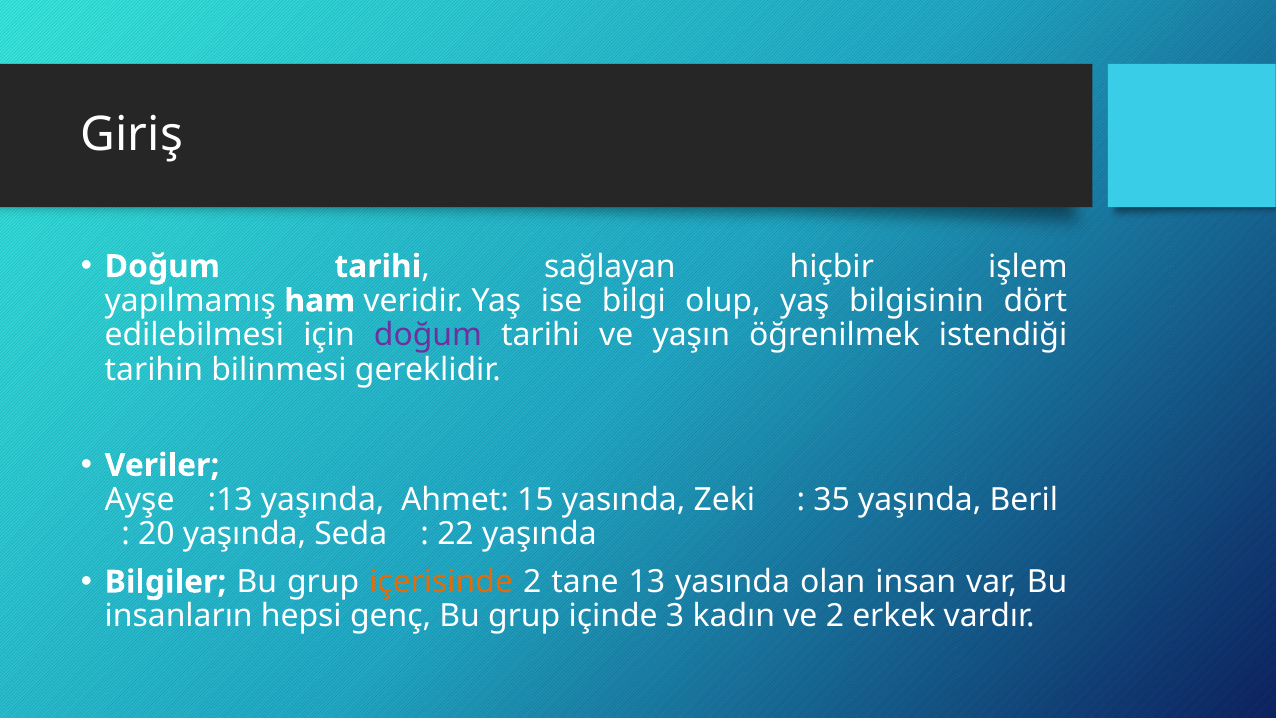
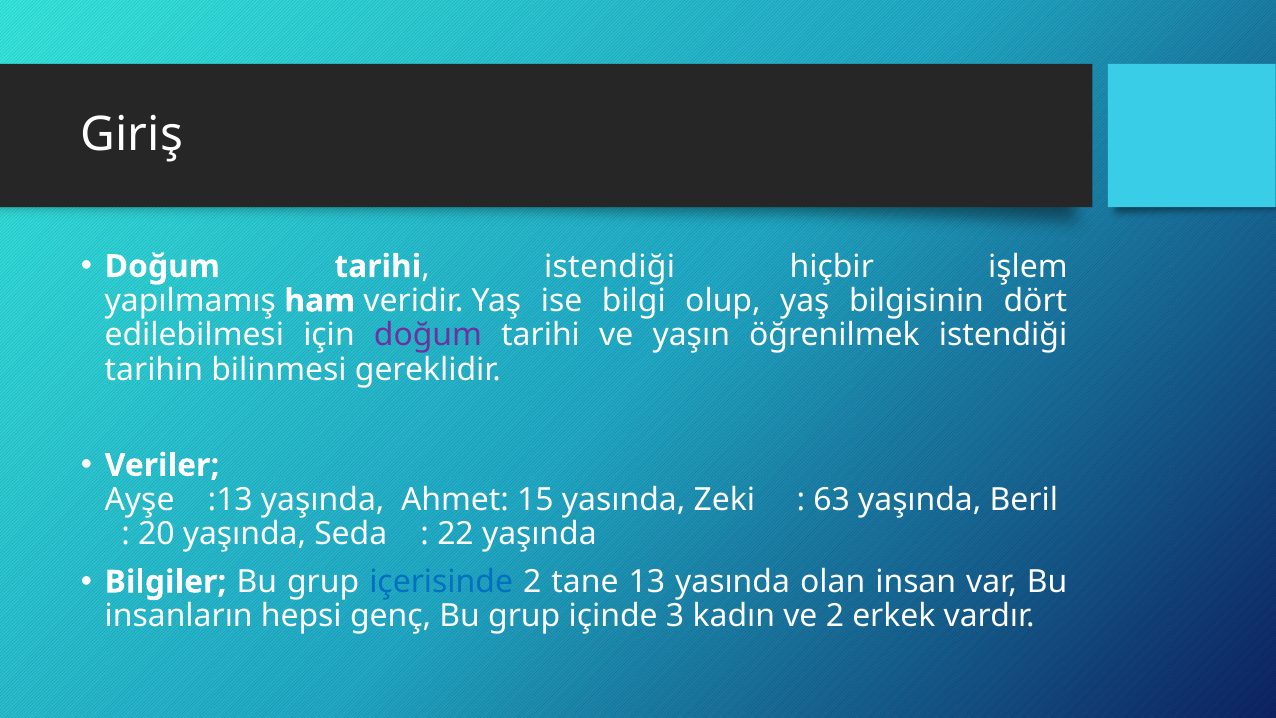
sağlayan at (610, 266): sağlayan -> istendiği
35: 35 -> 63
içerisinde colour: orange -> blue
